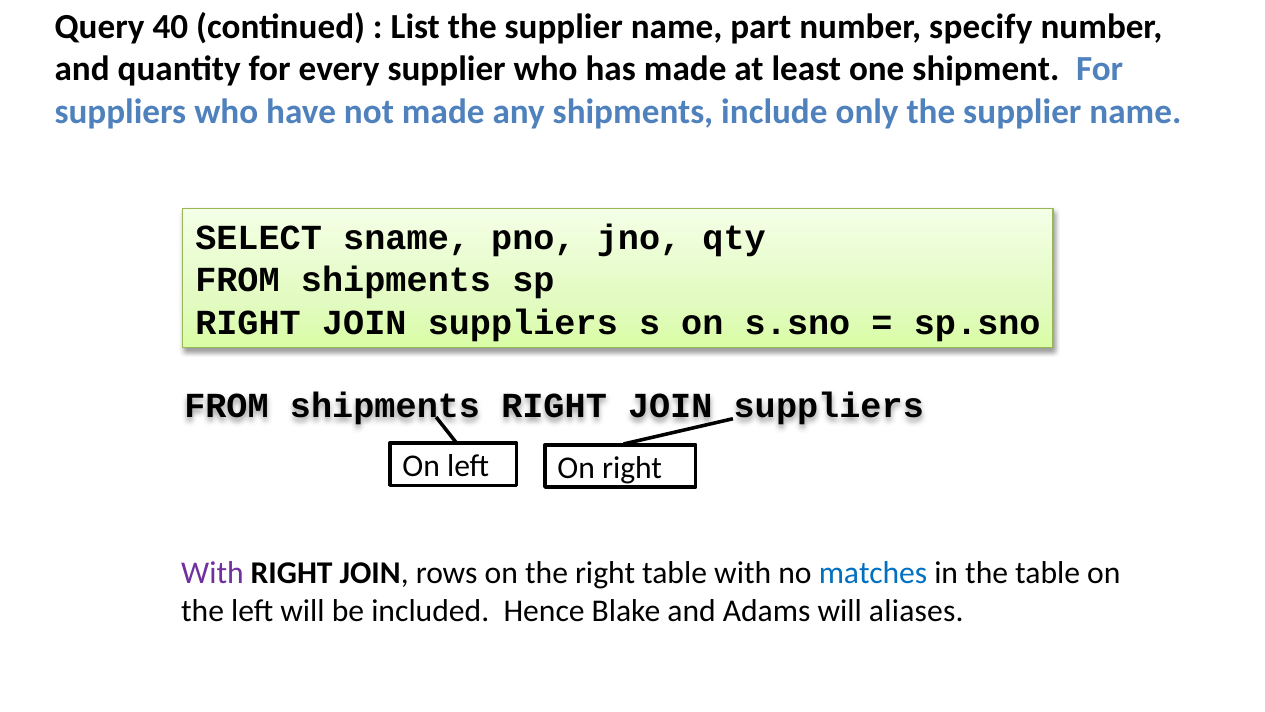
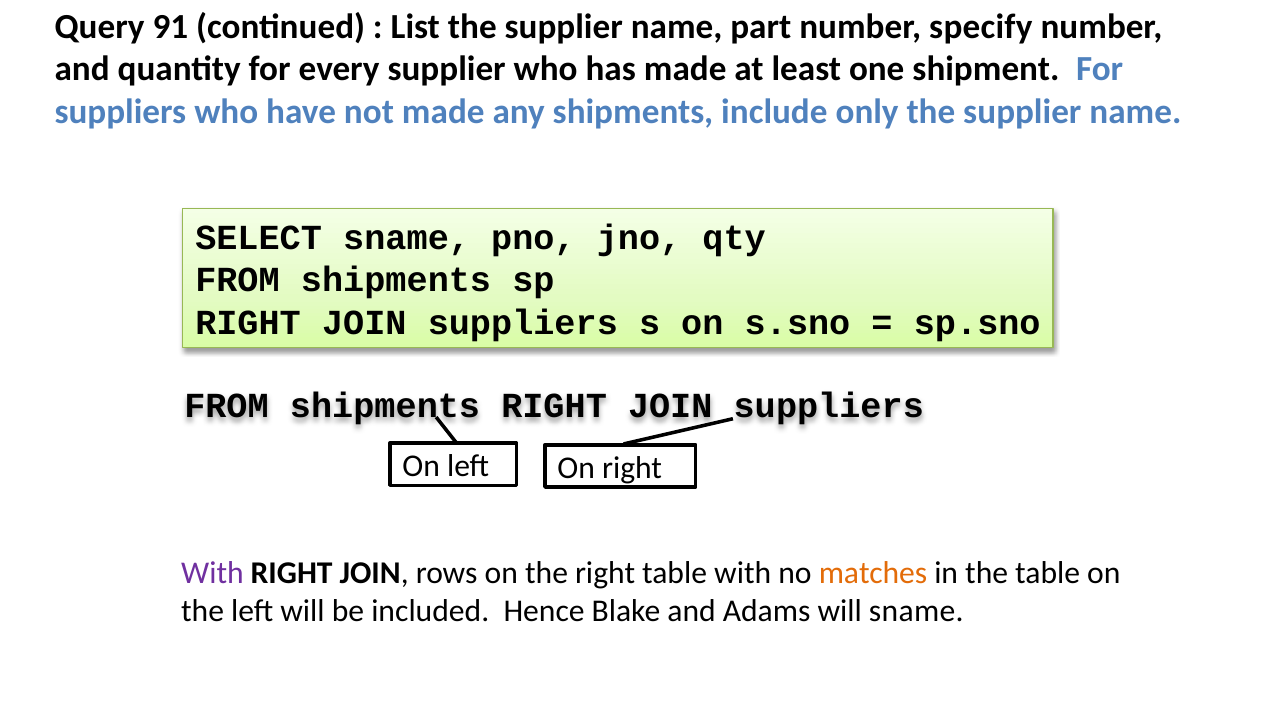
40: 40 -> 91
matches colour: blue -> orange
will aliases: aliases -> sname
